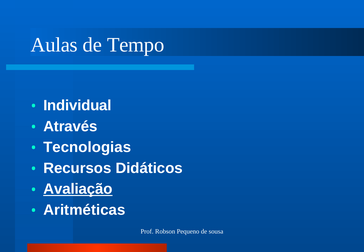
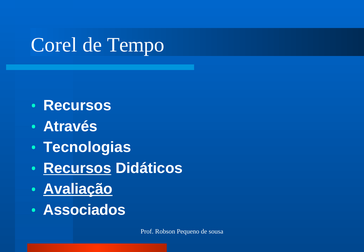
Aulas: Aulas -> Corel
Individual at (77, 105): Individual -> Recursos
Recursos at (77, 168) underline: none -> present
Aritméticas: Aritméticas -> Associados
